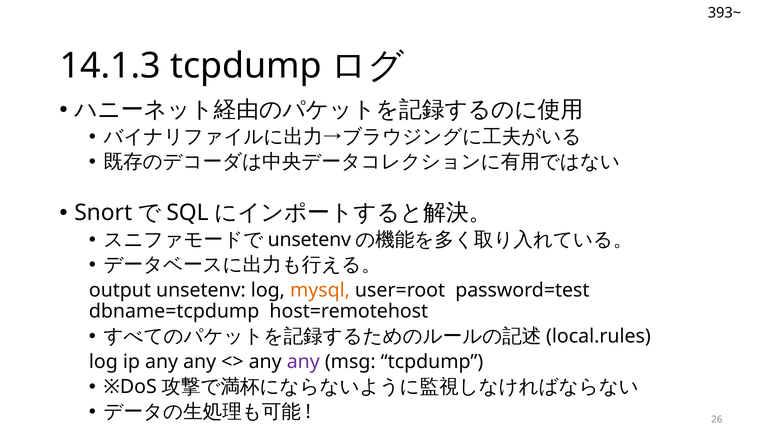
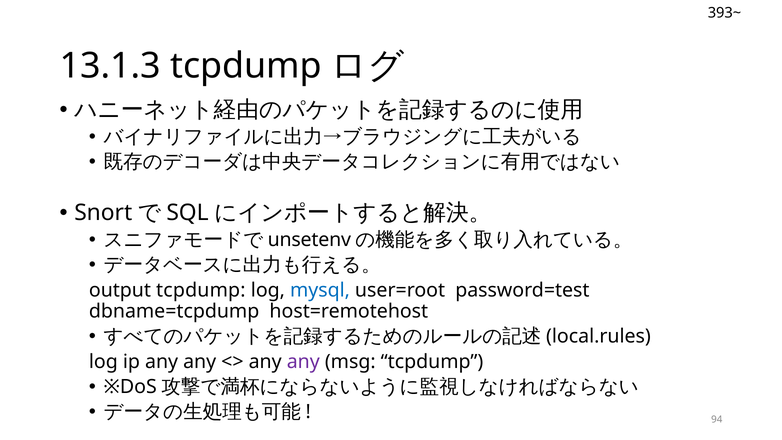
14.1.3: 14.1.3 -> 13.1.3
output unsetenv: unsetenv -> tcpdump
mysql colour: orange -> blue
26: 26 -> 94
